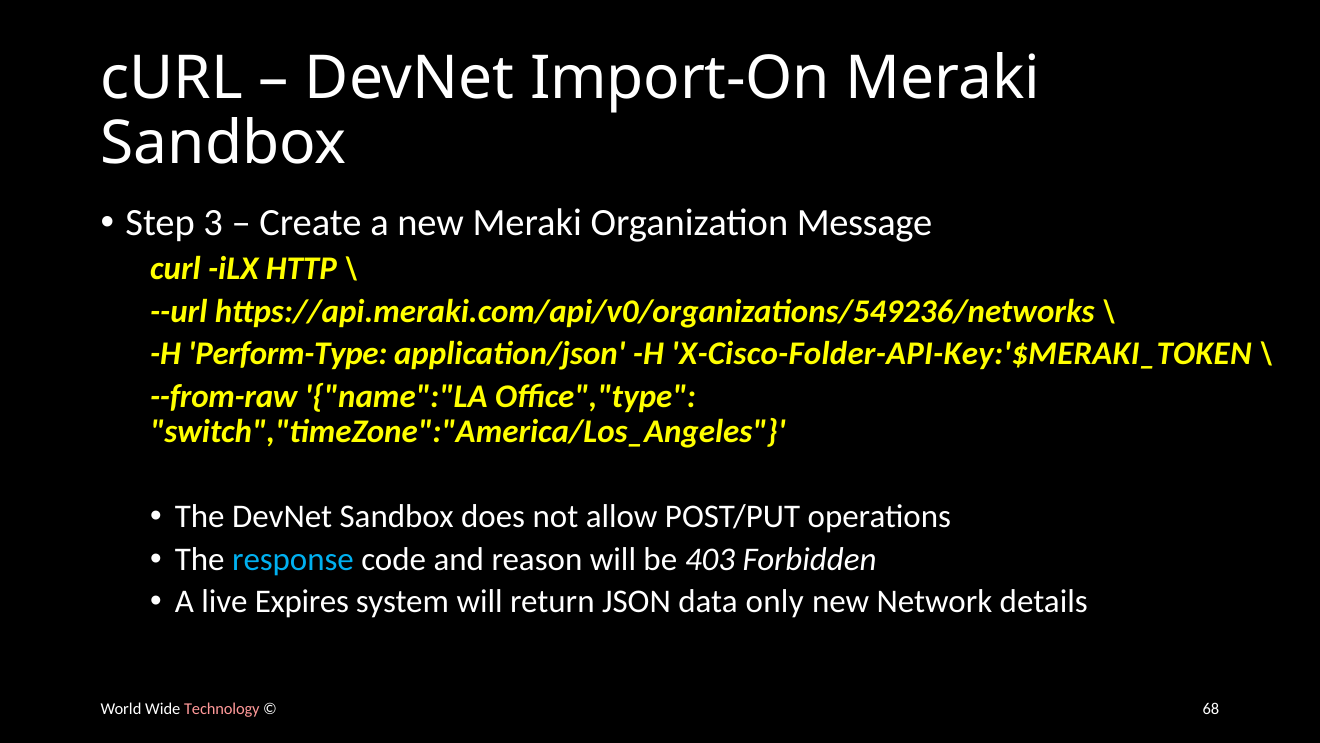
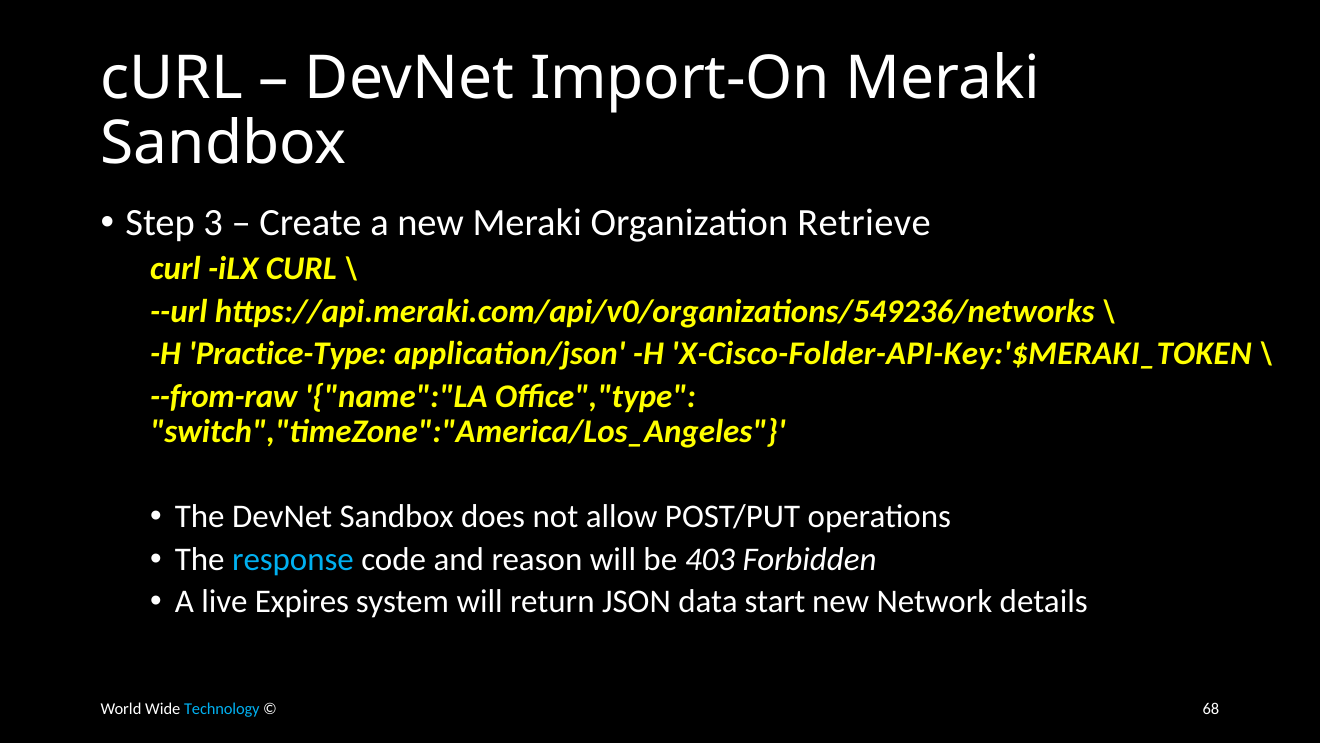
Message: Message -> Retrieve
iLX HTTP: HTTP -> CURL
Perform-Type: Perform-Type -> Practice-Type
only: only -> start
Technology colour: pink -> light blue
